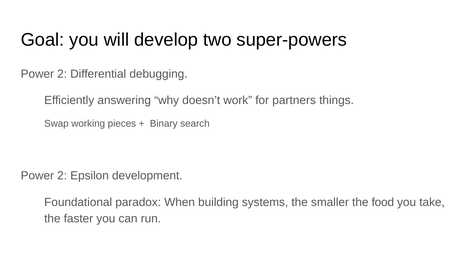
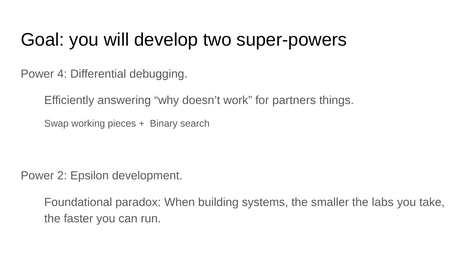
2 at (62, 74): 2 -> 4
food: food -> labs
